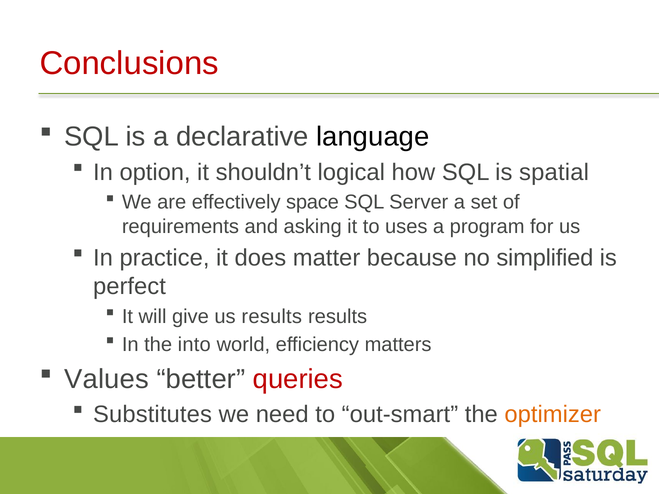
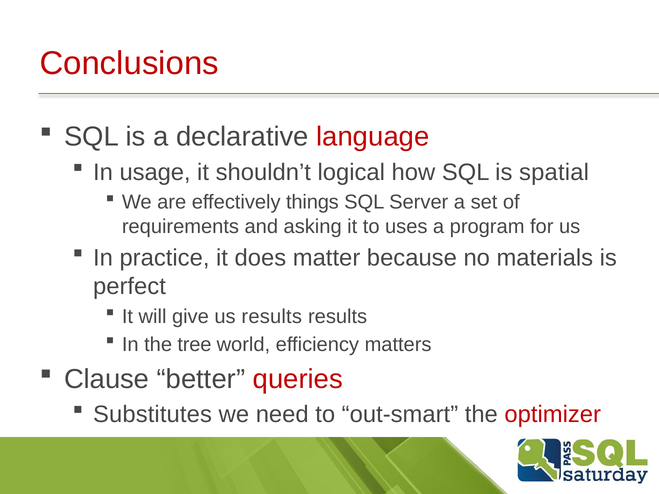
language colour: black -> red
option: option -> usage
space: space -> things
simplified: simplified -> materials
into: into -> tree
Values: Values -> Clause
optimizer colour: orange -> red
